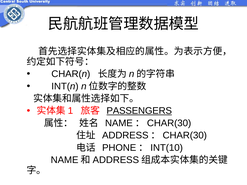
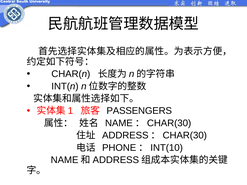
PASSENGERS underline: present -> none
